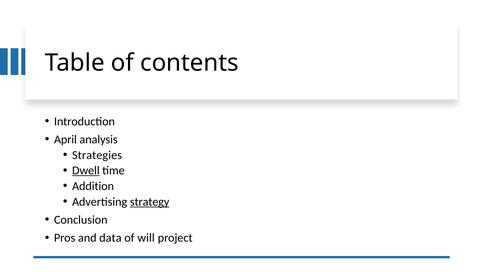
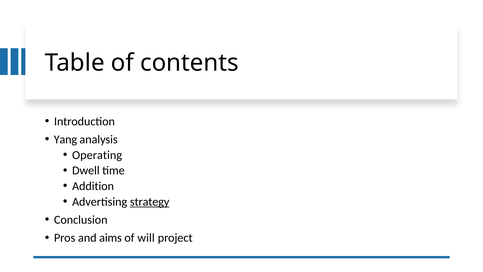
April: April -> Yang
Strategies: Strategies -> Operating
Dwell underline: present -> none
data: data -> aims
